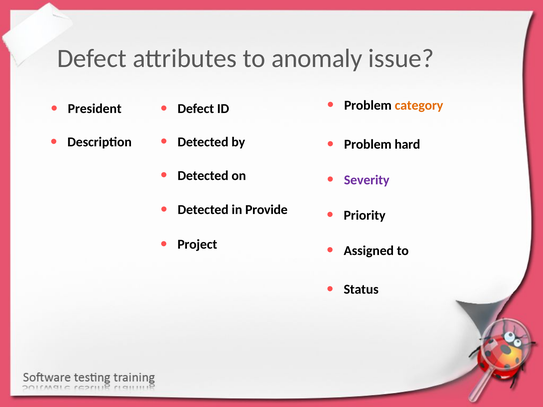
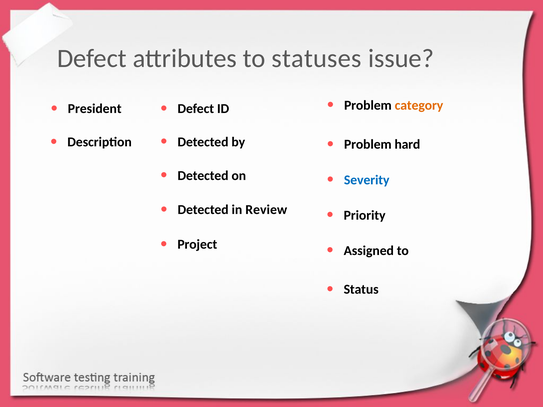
anomaly: anomaly -> statuses
Severity colour: purple -> blue
Provide: Provide -> Review
